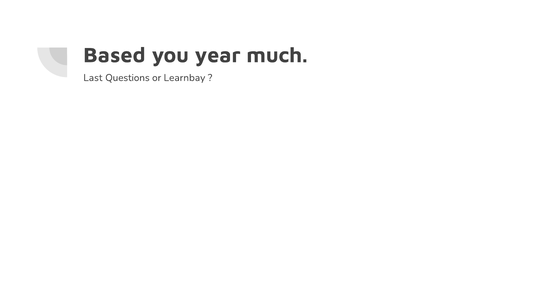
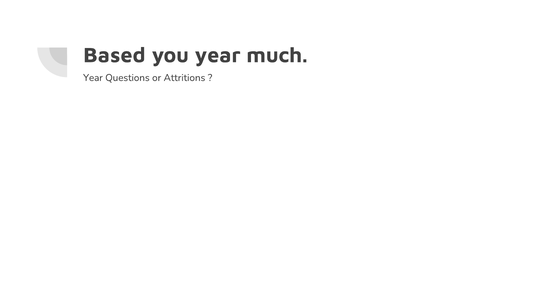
Last at (93, 78): Last -> Year
Learnbay: Learnbay -> Attritions
